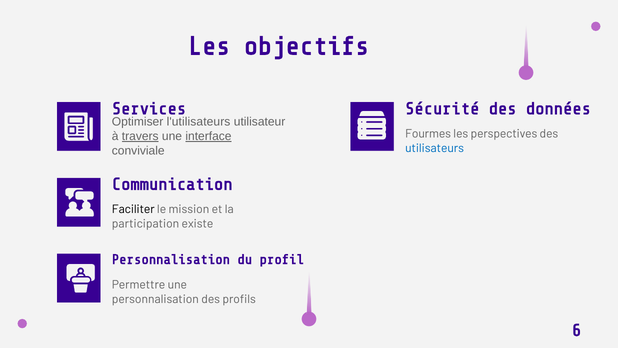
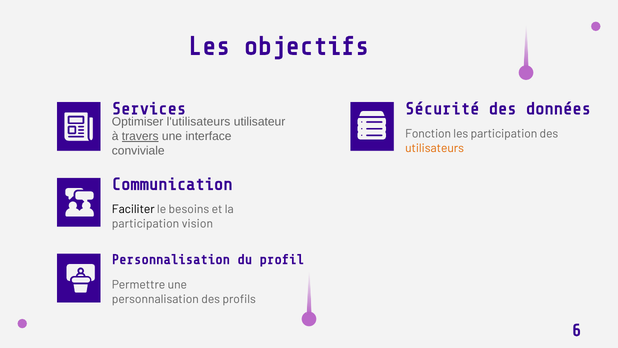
Fourmes: Fourmes -> Fonction
les perspectives: perspectives -> participation
interface underline: present -> none
utilisateurs colour: blue -> orange
mission: mission -> besoins
existe: existe -> vision
